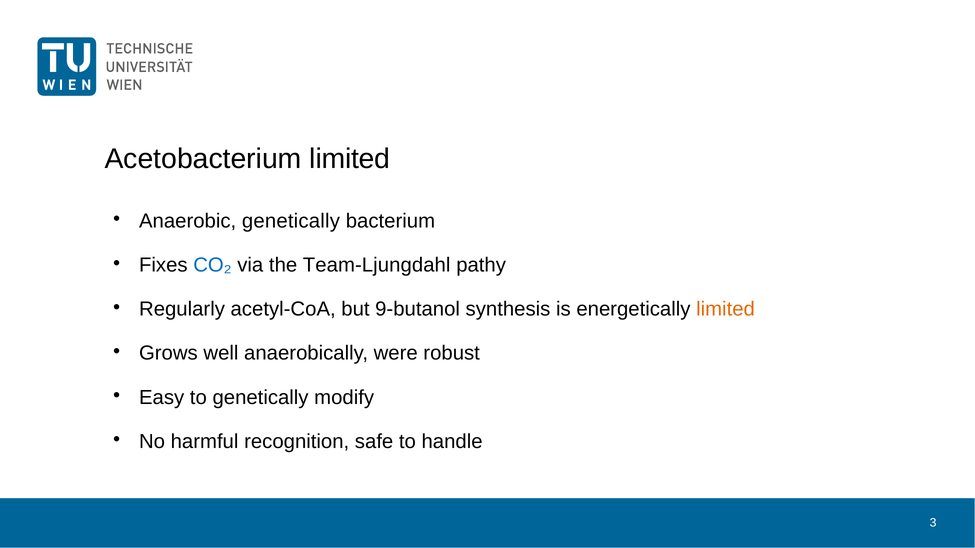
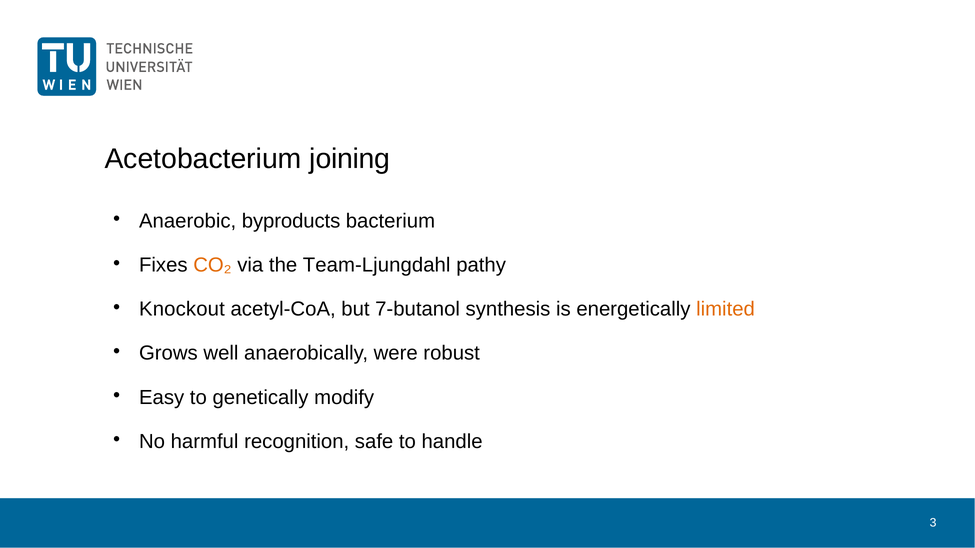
Acetobacterium limited: limited -> joining
Anaerobic genetically: genetically -> byproducts
CO₂ colour: blue -> orange
Regularly: Regularly -> Knockout
9-butanol: 9-butanol -> 7-butanol
